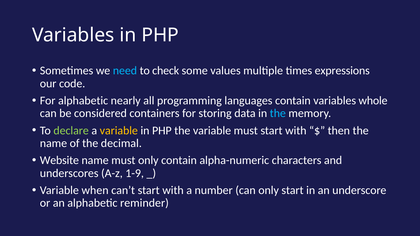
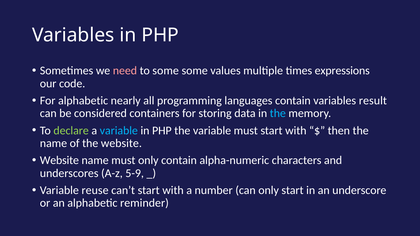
need colour: light blue -> pink
to check: check -> some
whole: whole -> result
variable at (119, 131) colour: yellow -> light blue
the decimal: decimal -> website
1-9: 1-9 -> 5-9
when: when -> reuse
